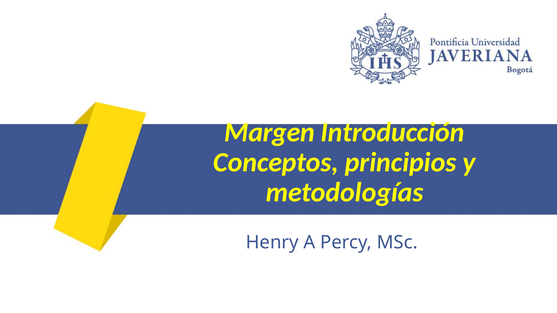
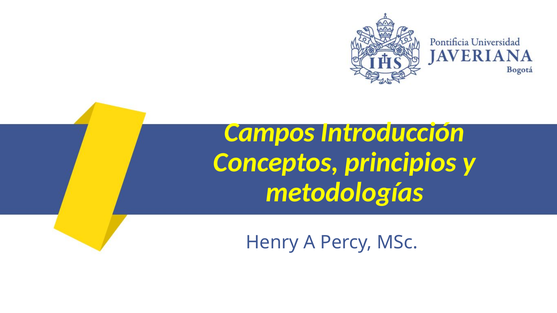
Margen: Margen -> Campos
